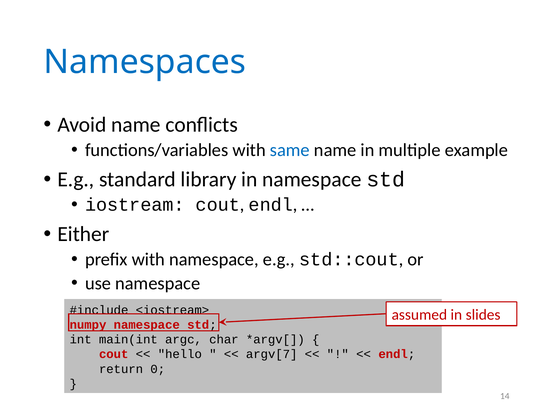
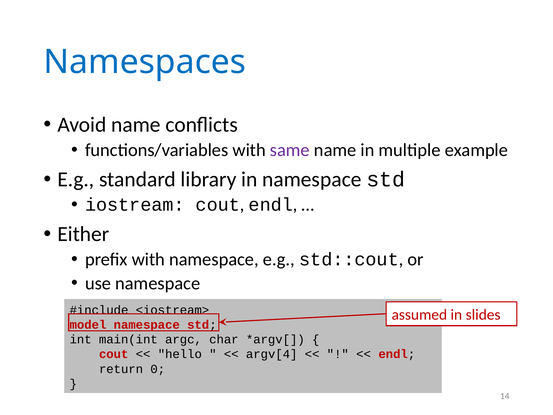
same colour: blue -> purple
numpy: numpy -> model
argv[7: argv[7 -> argv[4
